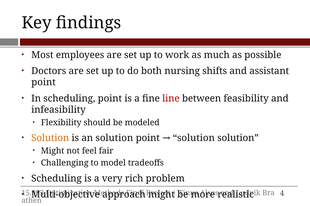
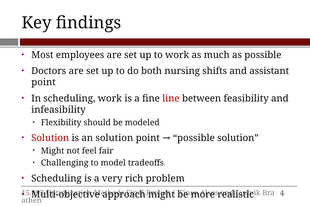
scheduling point: point -> work
Solution at (50, 138) colour: orange -> red
point solution: solution -> possible
